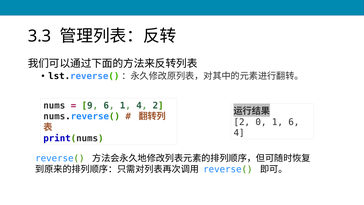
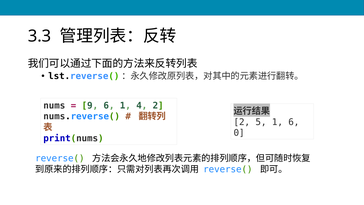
0: 0 -> 5
4 at (239, 133): 4 -> 0
